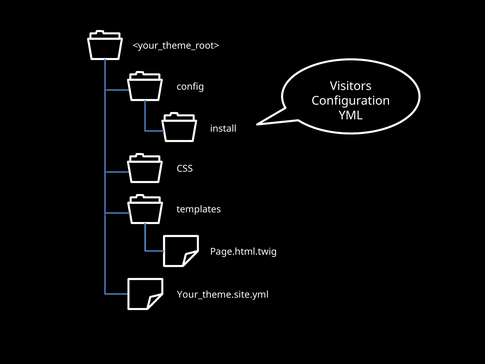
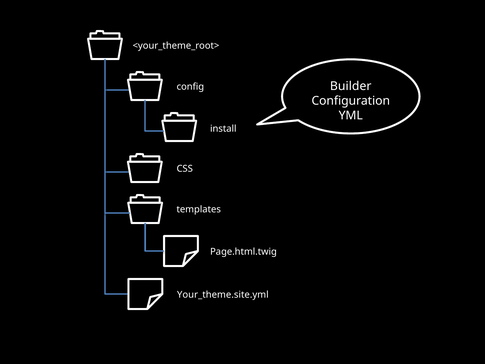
Visitors: Visitors -> Builder
